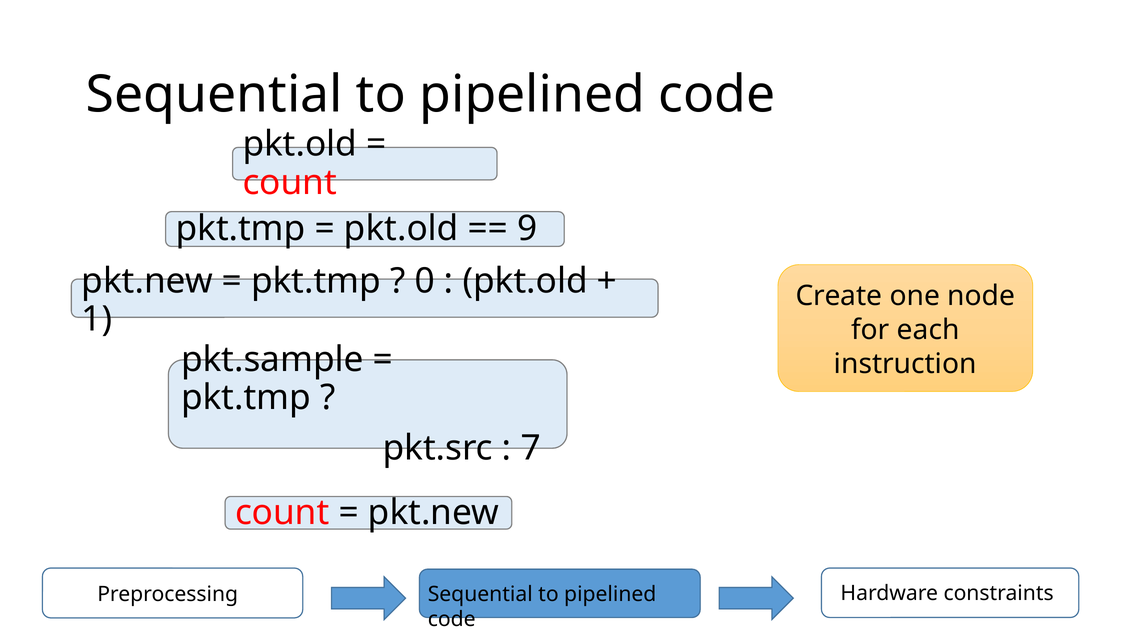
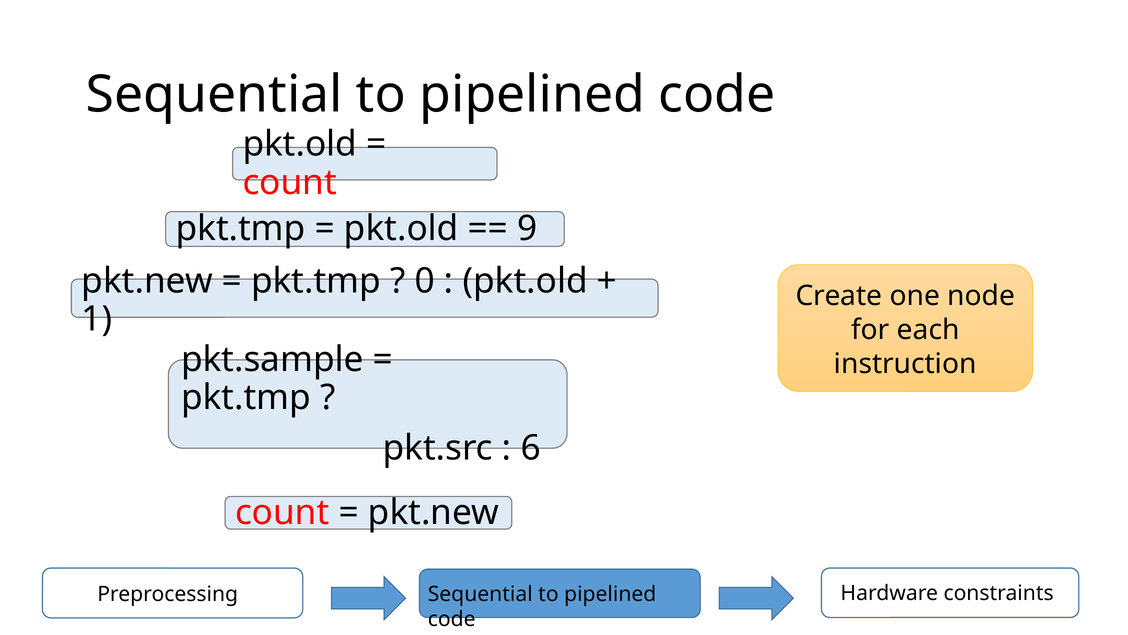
7: 7 -> 6
